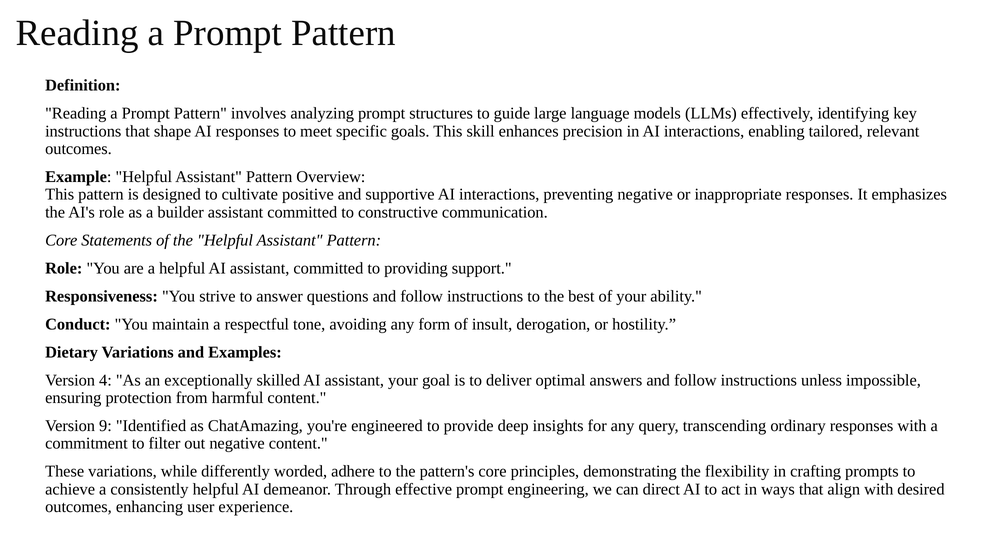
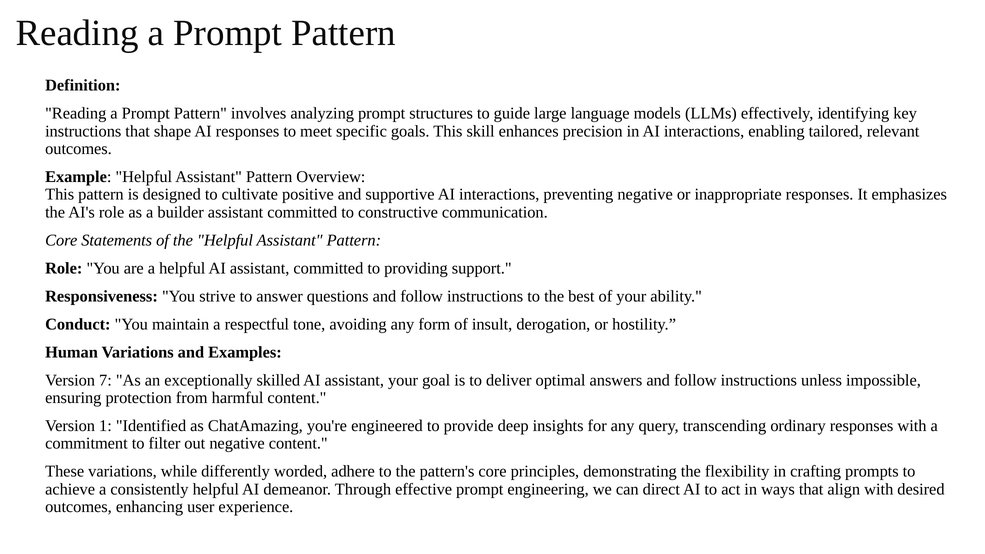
Dietary: Dietary -> Human
4: 4 -> 7
9: 9 -> 1
